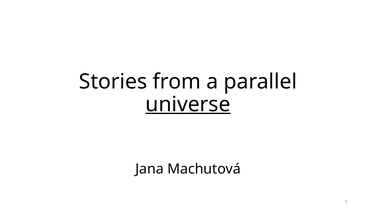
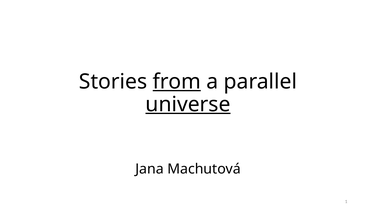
from underline: none -> present
